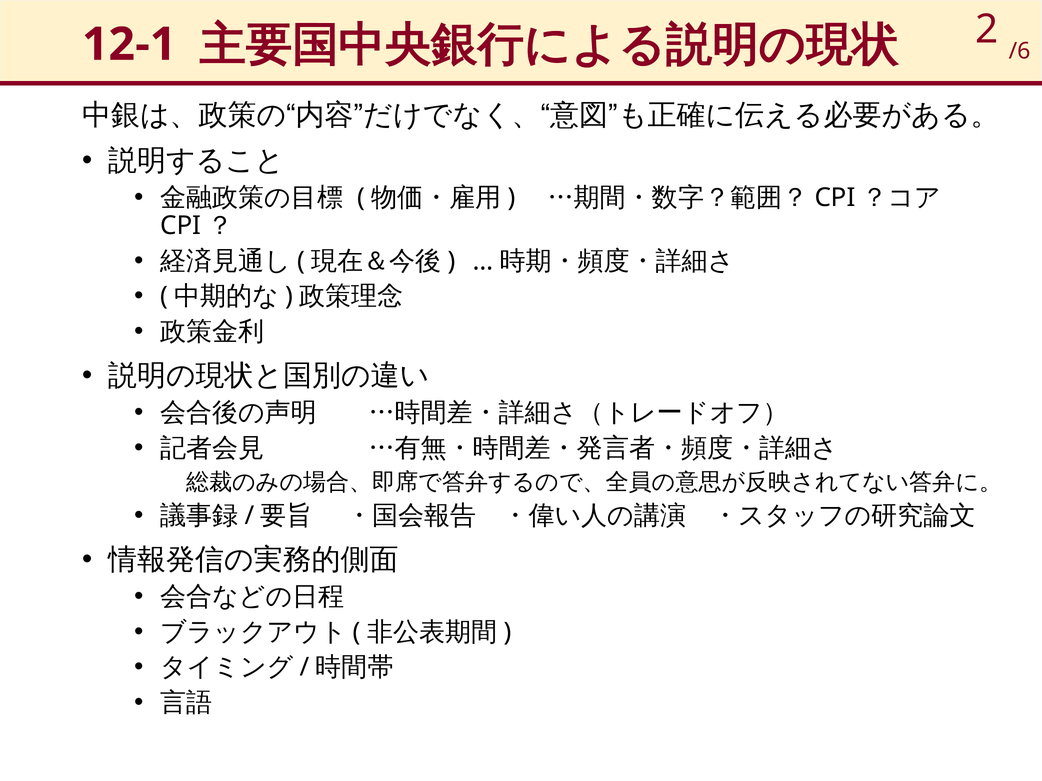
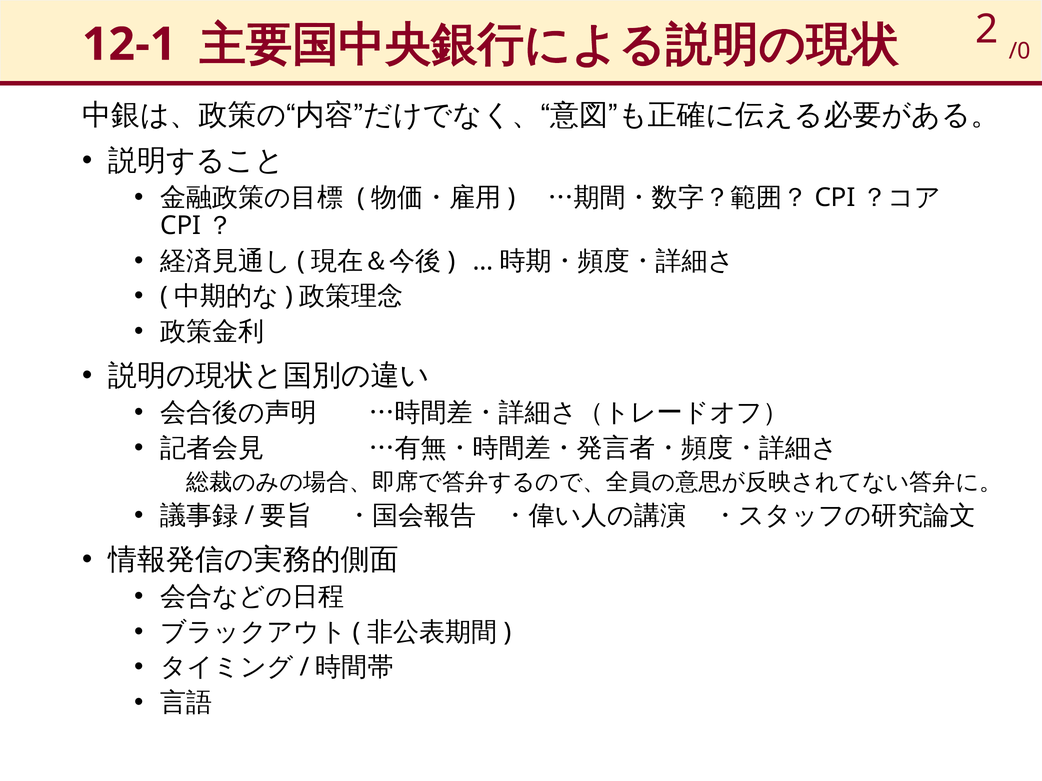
/6: /6 -> /0
